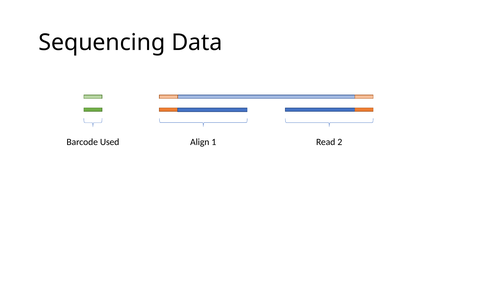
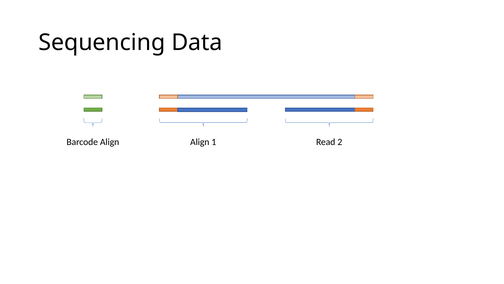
Barcode Used: Used -> Align
